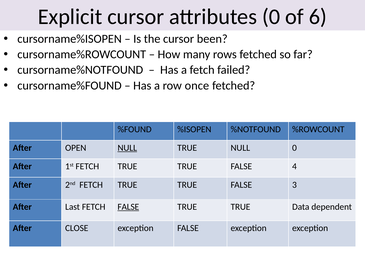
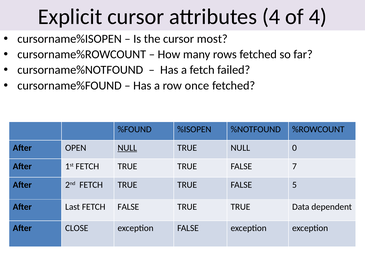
attributes 0: 0 -> 4
of 6: 6 -> 4
been: been -> most
4: 4 -> 7
3: 3 -> 5
FALSE at (128, 207) underline: present -> none
